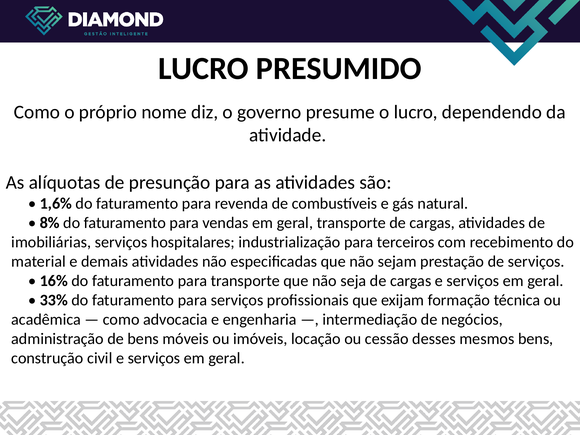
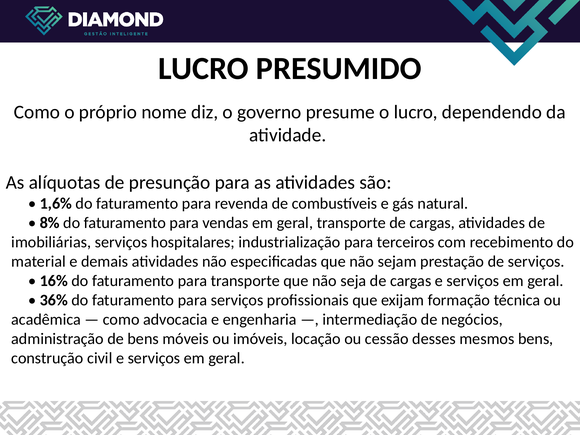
33%: 33% -> 36%
